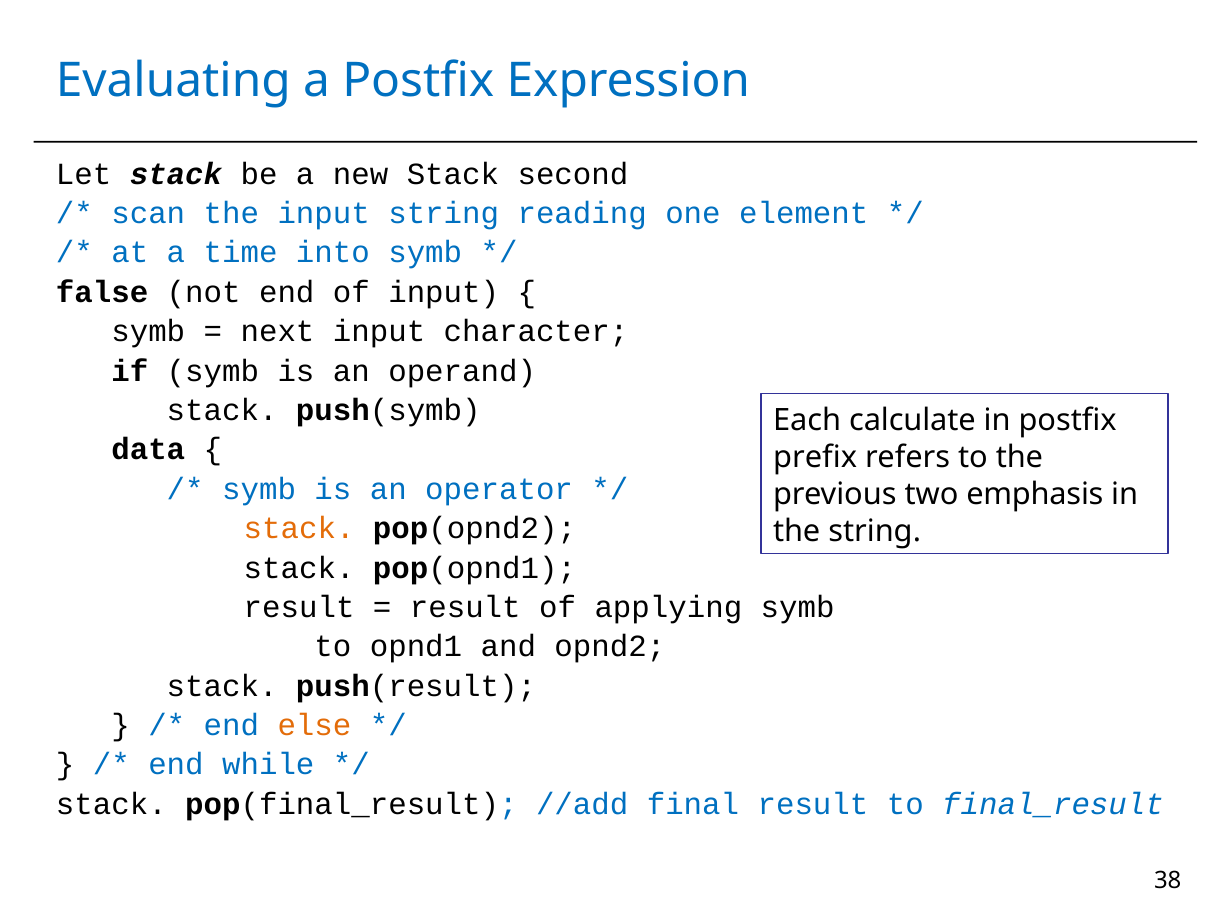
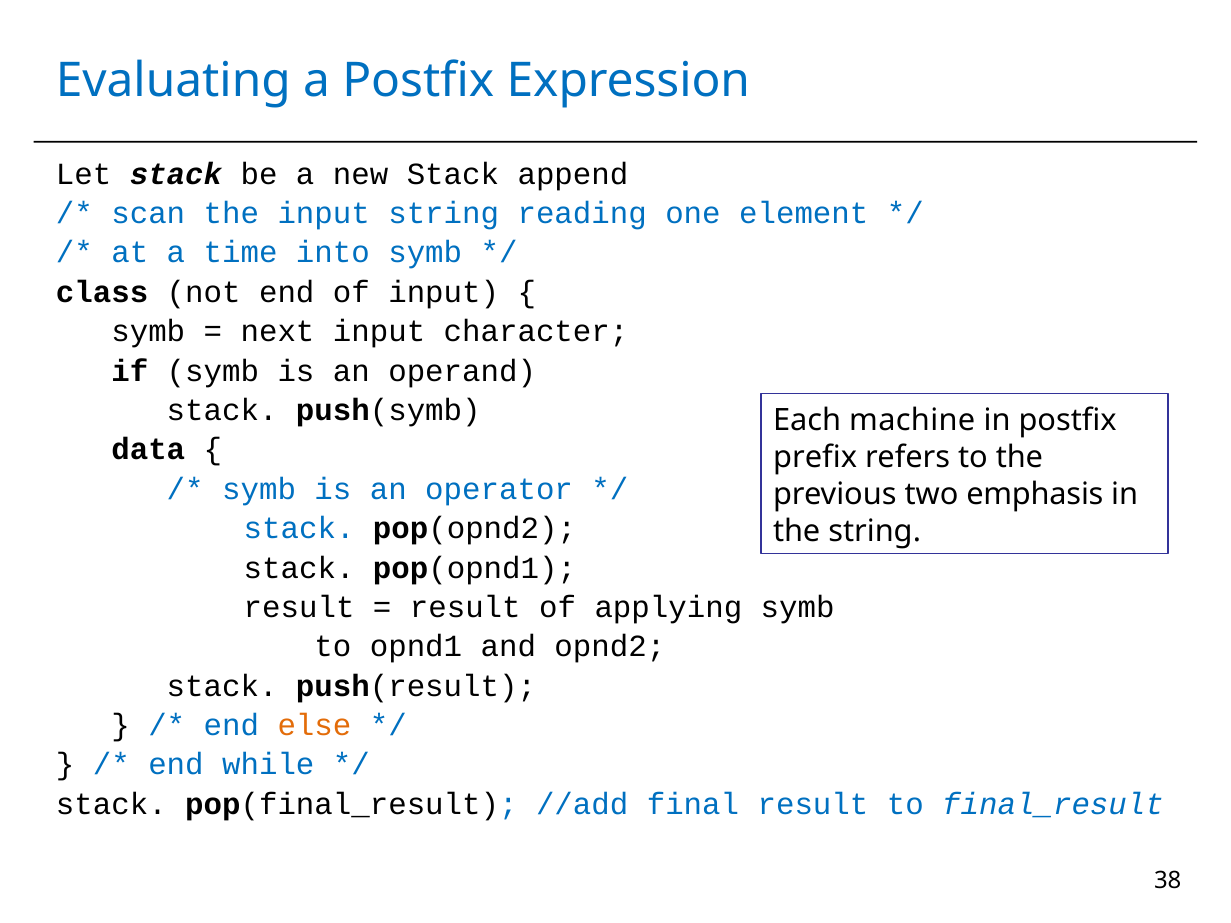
second: second -> append
false: false -> class
calculate: calculate -> machine
stack at (299, 529) colour: orange -> blue
